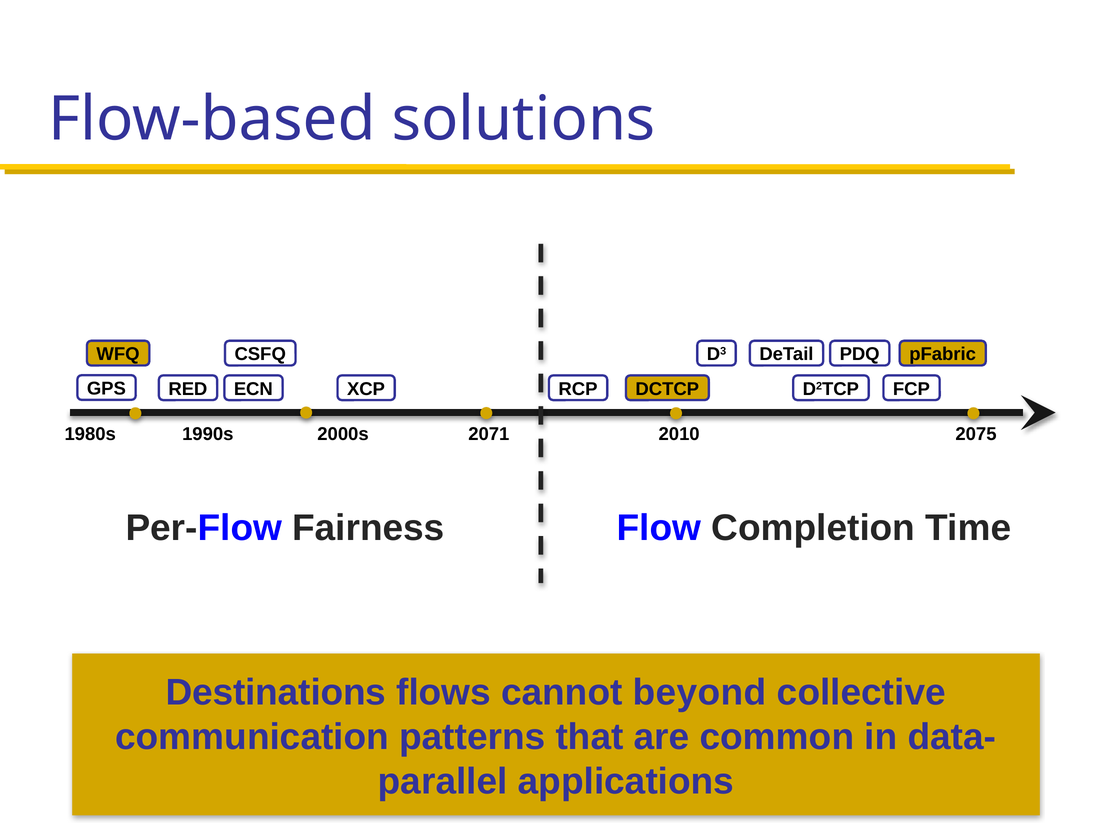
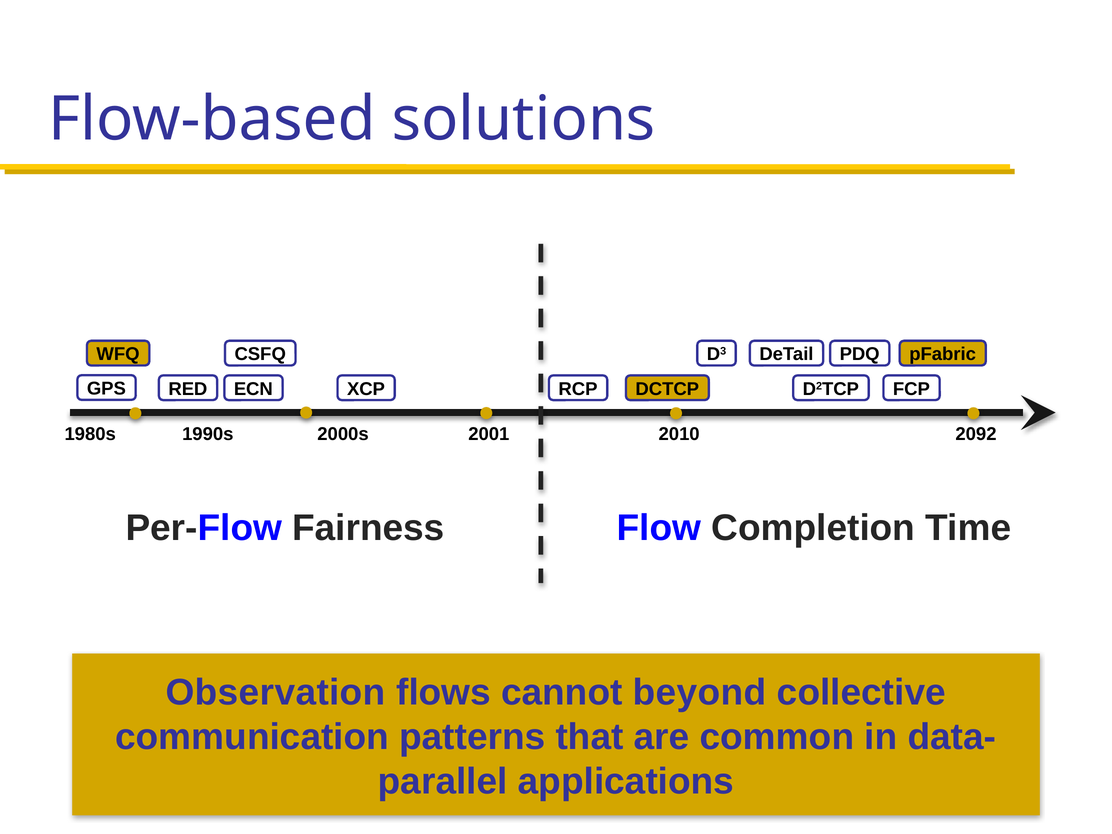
2071: 2071 -> 2001
2075: 2075 -> 2092
Destinations: Destinations -> Observation
